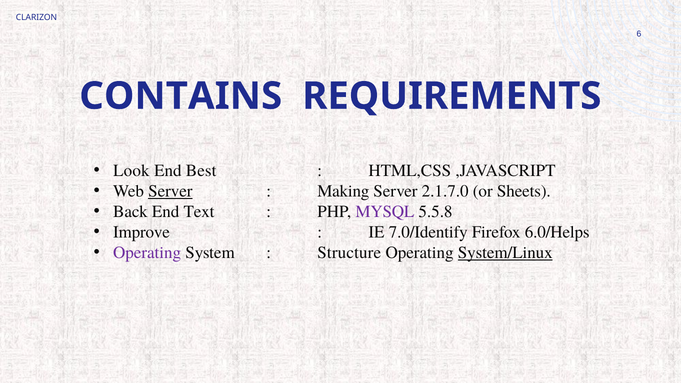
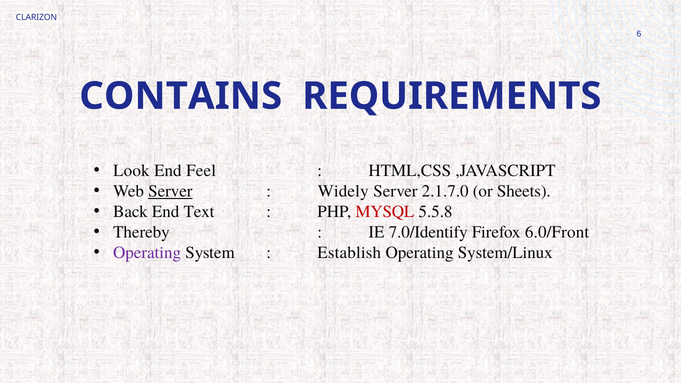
Best: Best -> Feel
Making: Making -> Widely
MYSQL colour: purple -> red
Improve: Improve -> Thereby
6.0/Helps: 6.0/Helps -> 6.0/Front
Structure: Structure -> Establish
System/Linux underline: present -> none
